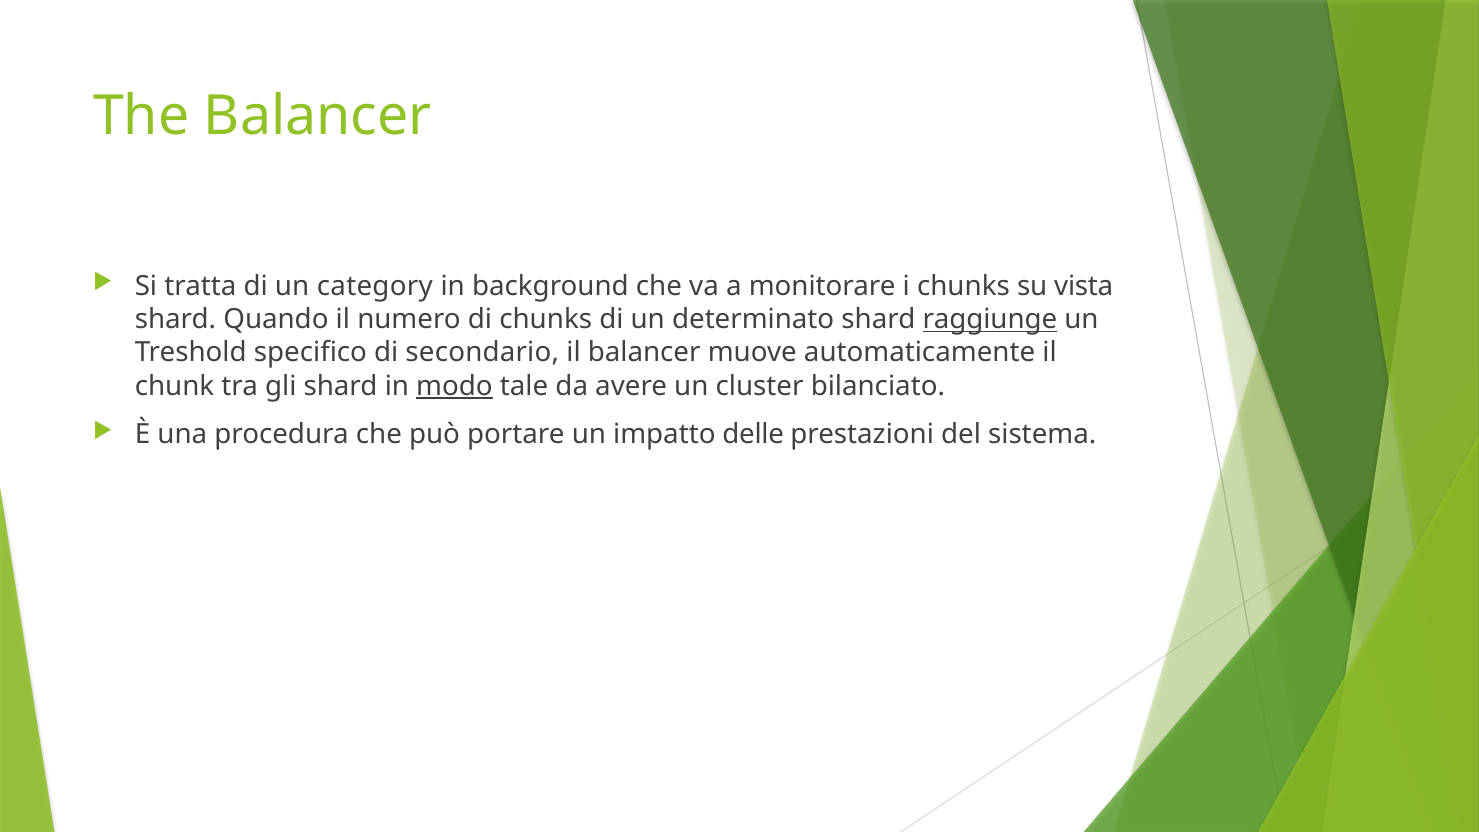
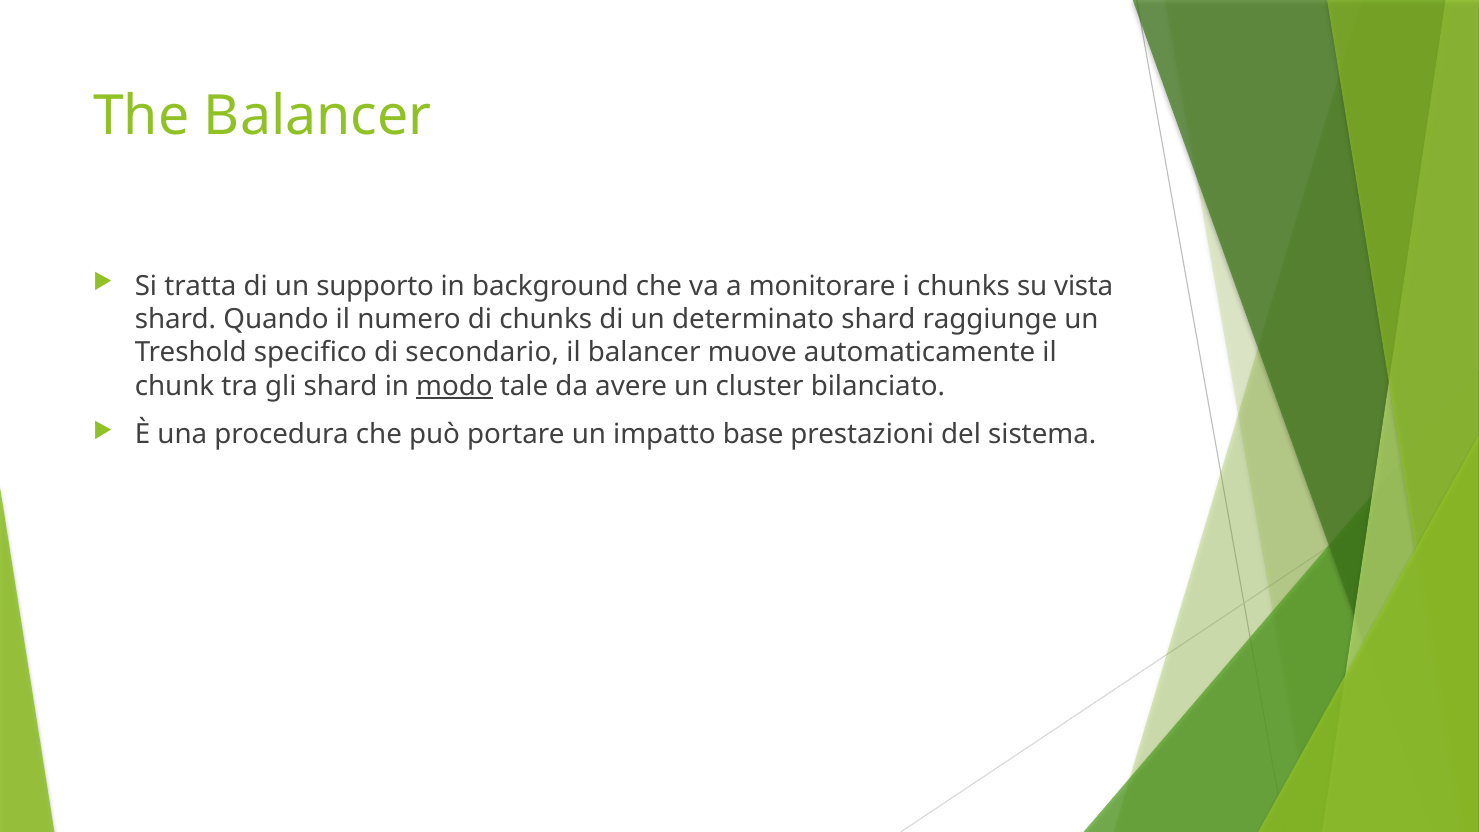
category: category -> supporto
raggiunge underline: present -> none
delle: delle -> base
